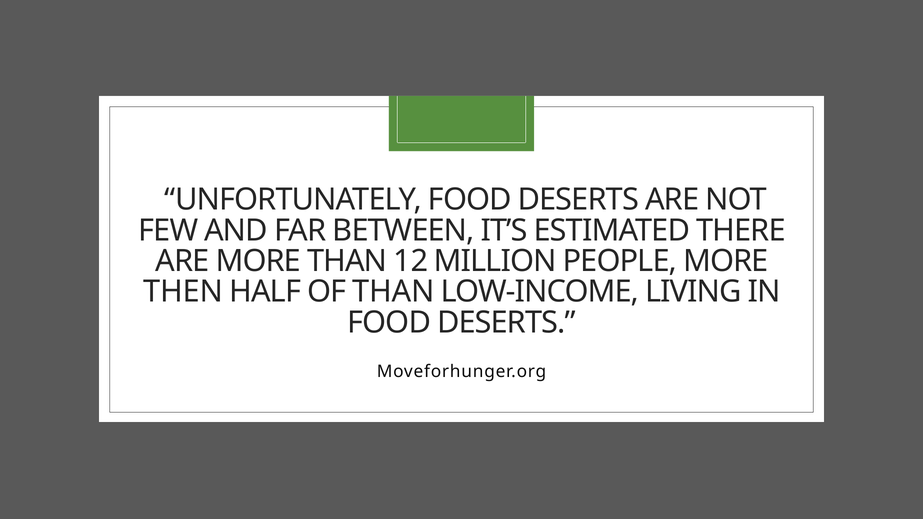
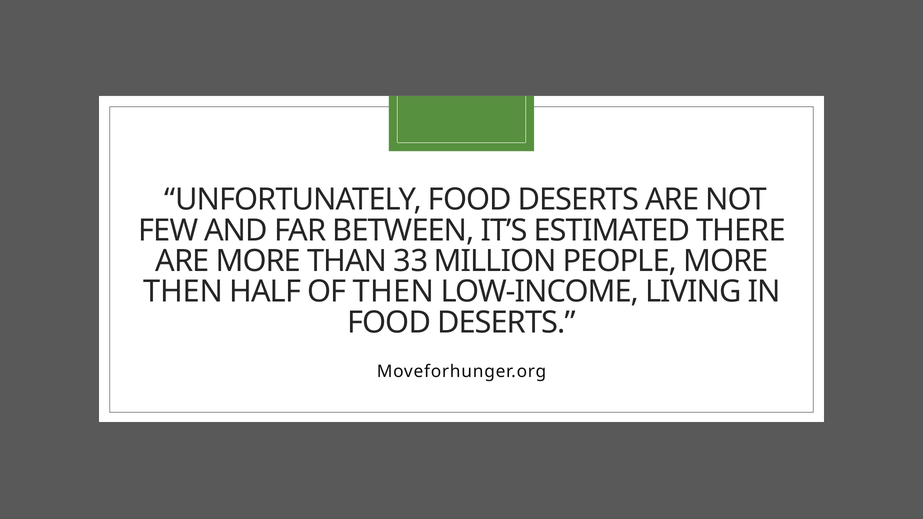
12: 12 -> 33
OF THAN: THAN -> THEN
